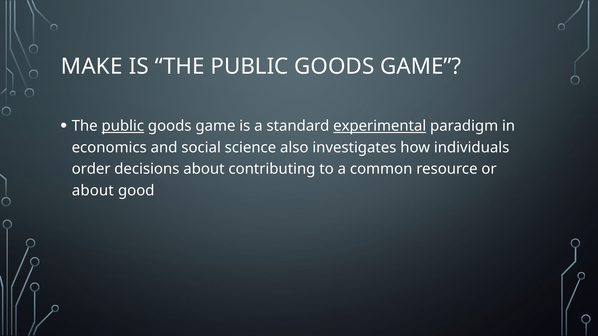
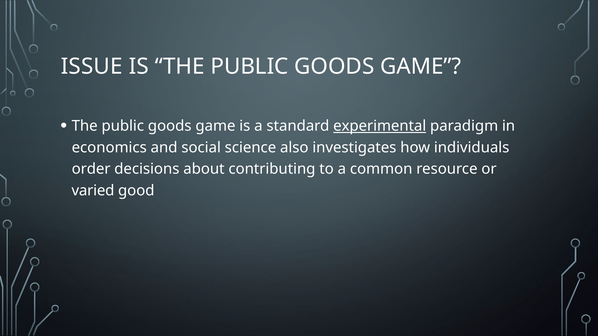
MAKE: MAKE -> ISSUE
public at (123, 126) underline: present -> none
about at (93, 191): about -> varied
